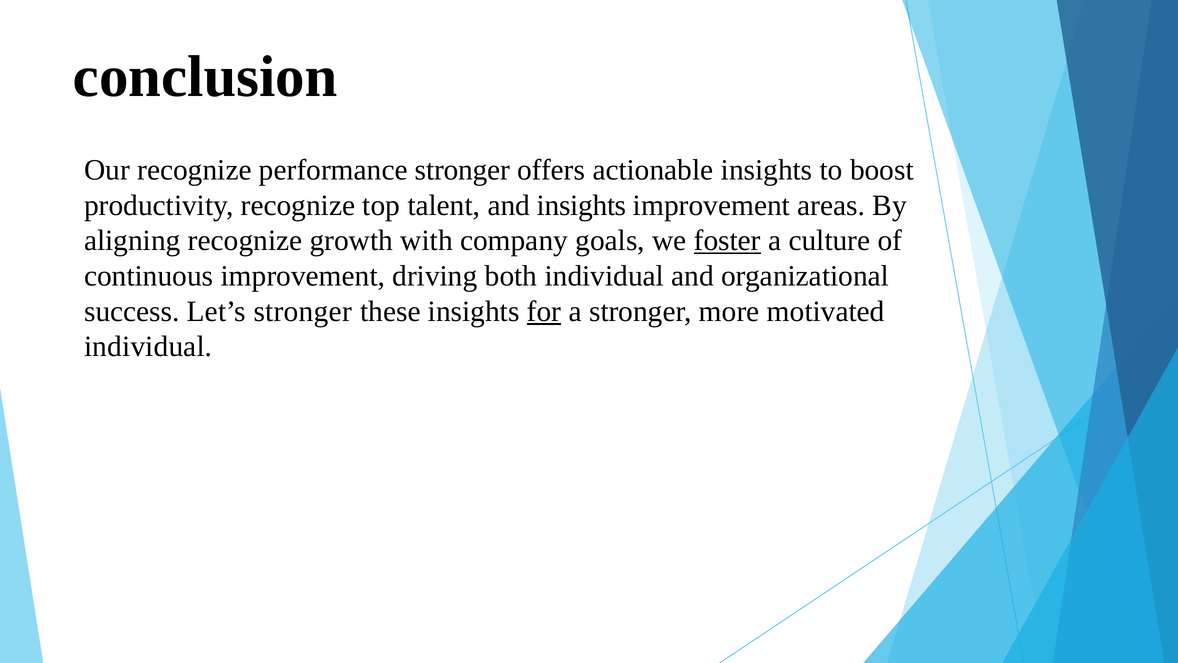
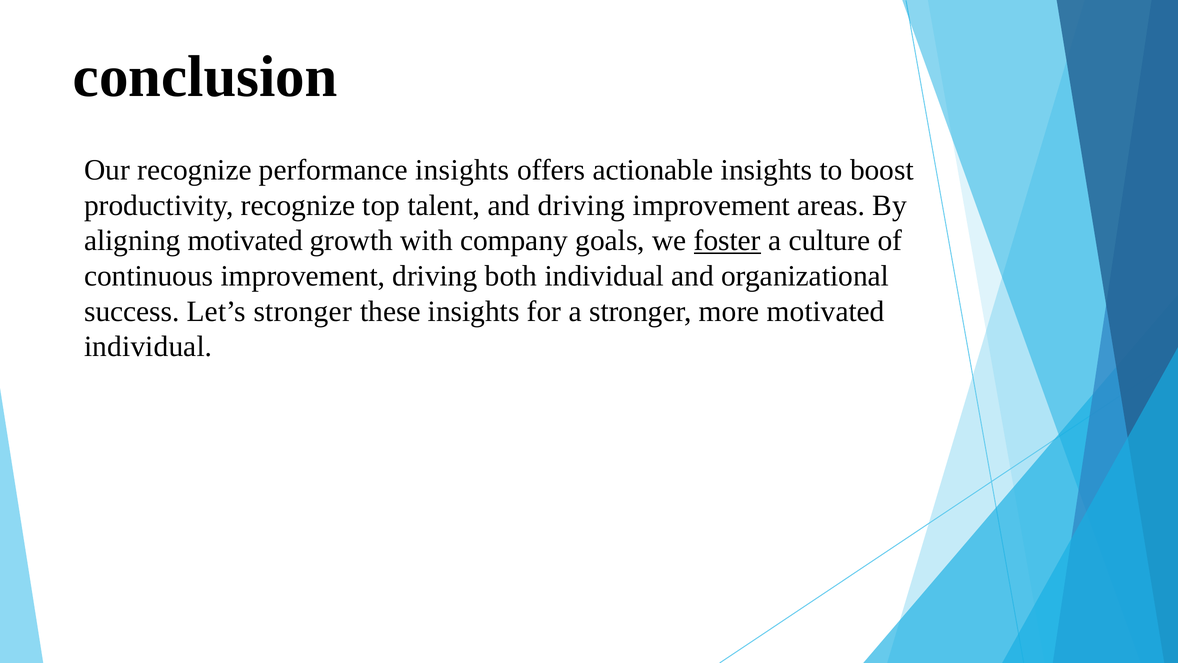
performance stronger: stronger -> insights
and insights: insights -> driving
aligning recognize: recognize -> motivated
for underline: present -> none
